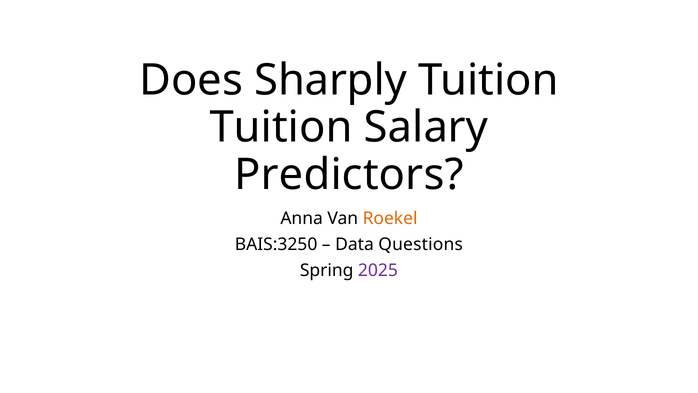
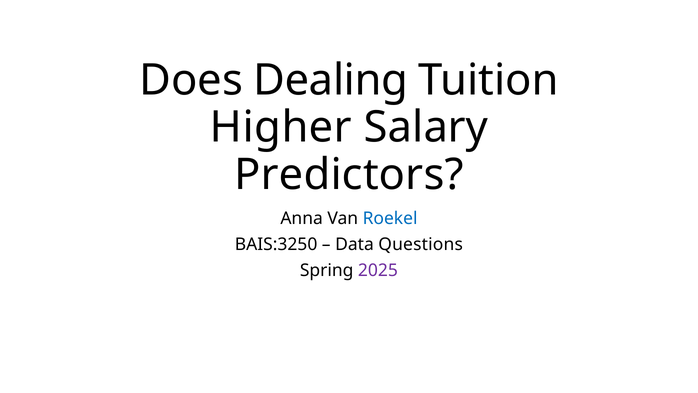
Sharply: Sharply -> Dealing
Tuition at (281, 127): Tuition -> Higher
Roekel colour: orange -> blue
